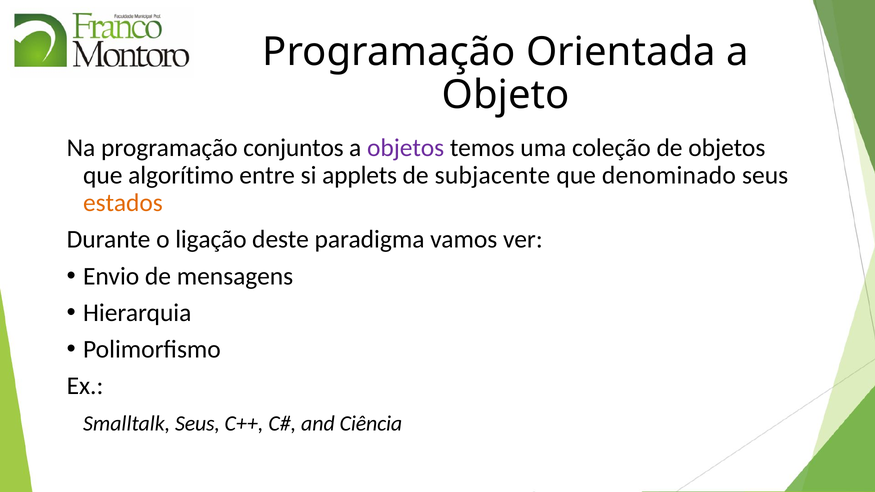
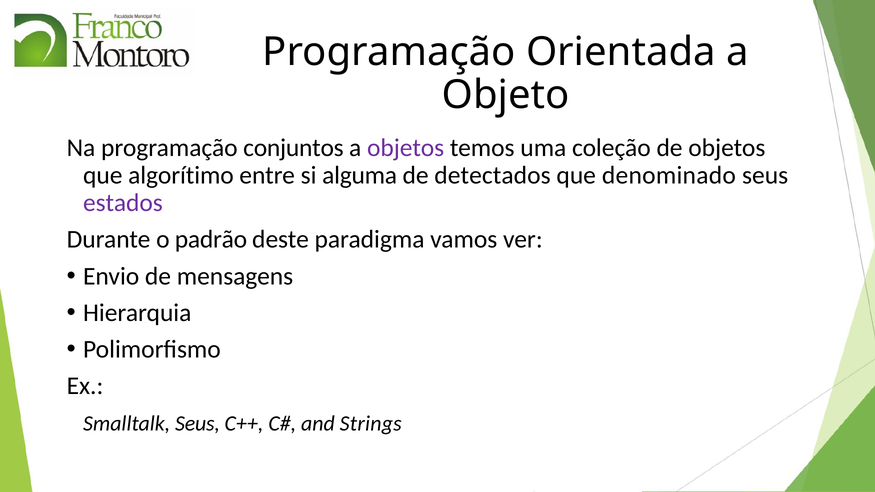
applets: applets -> alguma
subjacente: subjacente -> detectados
estados colour: orange -> purple
ligação: ligação -> padrão
Ciência: Ciência -> Strings
